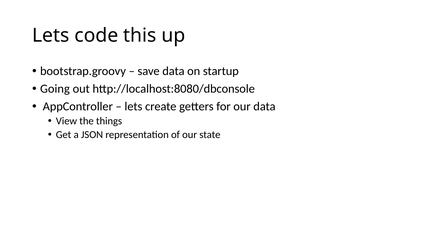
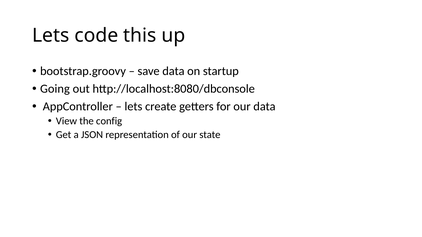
things: things -> config
